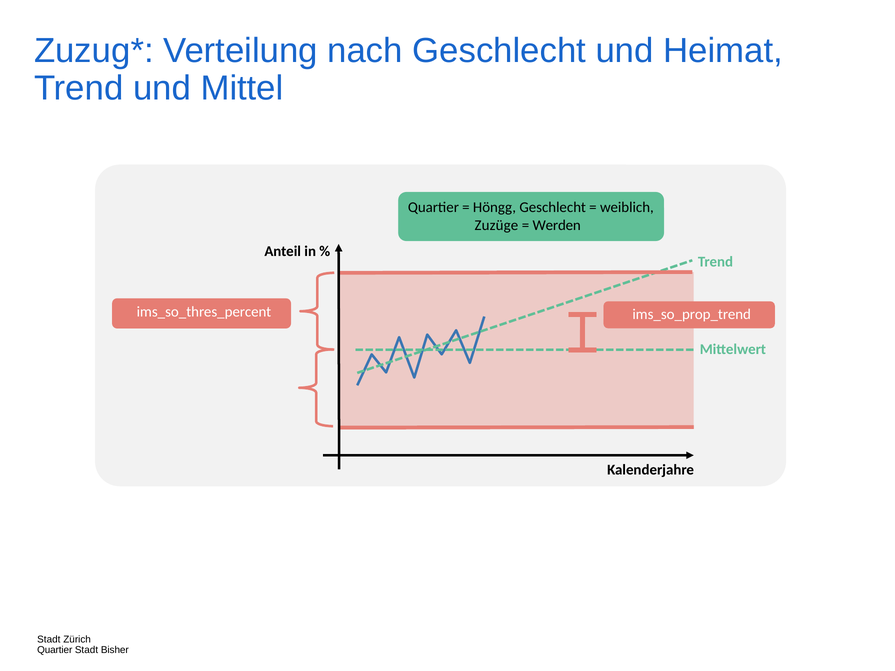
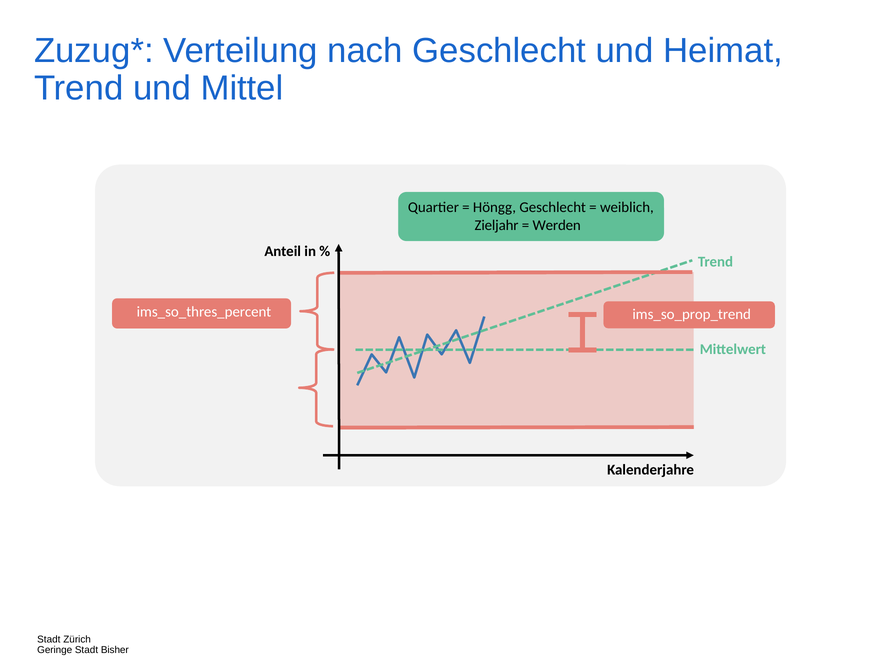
Zuzüge: Zuzüge -> Zieljahr
Quartier at (55, 650): Quartier -> Geringe
